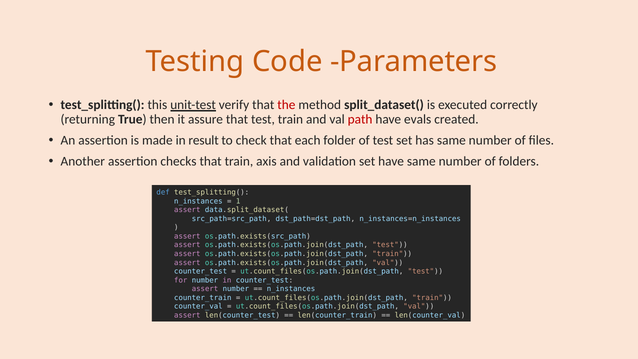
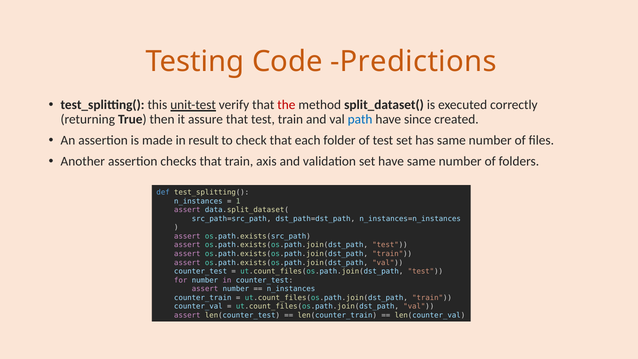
Parameters: Parameters -> Predictions
path colour: red -> blue
evals: evals -> since
